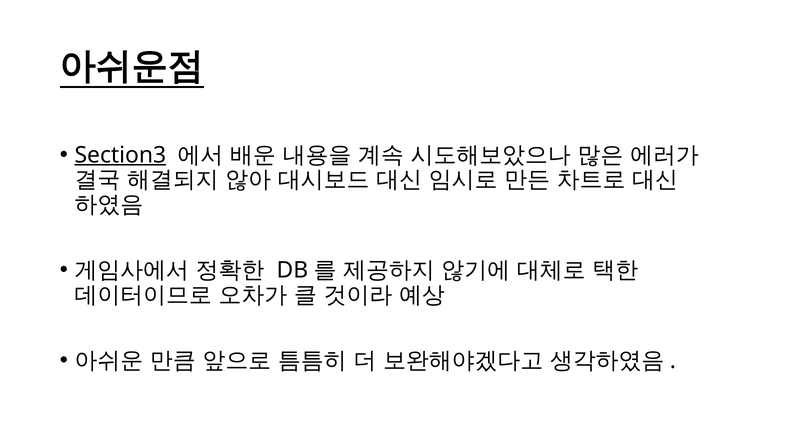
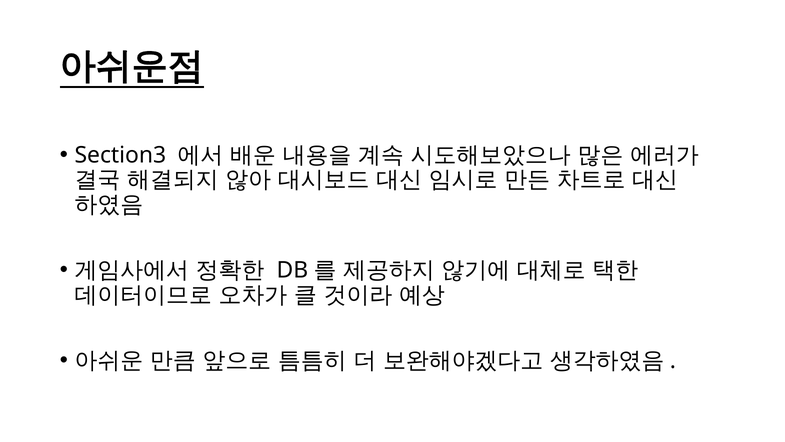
Section3 underline: present -> none
